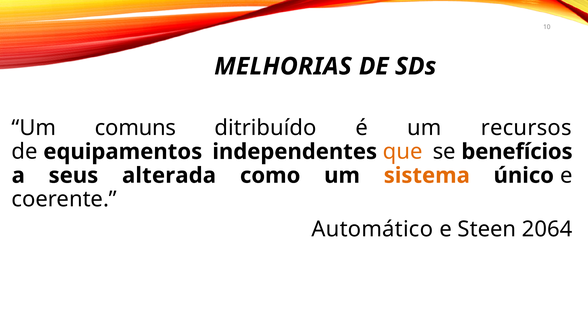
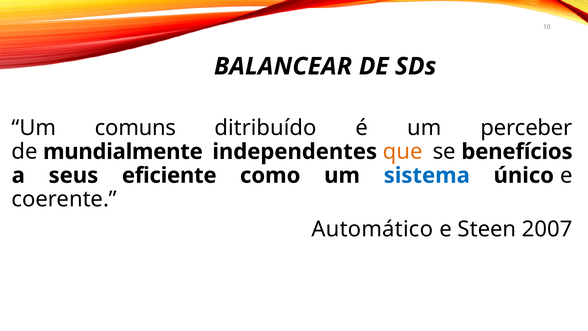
MELHORIAS: MELHORIAS -> BALANCEAR
recursos: recursos -> perceber
equipamentos: equipamentos -> mundialmente
alterada: alterada -> eficiente
sistema colour: orange -> blue
2064: 2064 -> 2007
